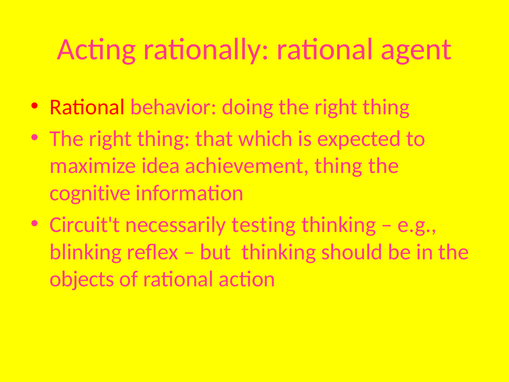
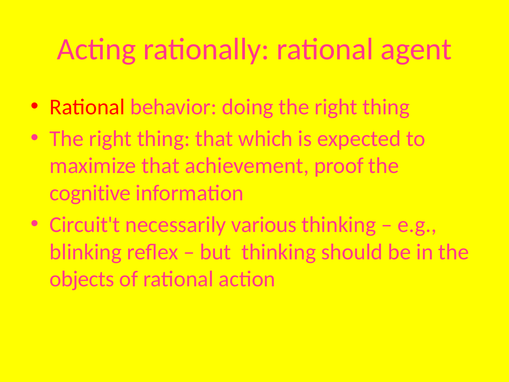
maximize idea: idea -> that
achievement thing: thing -> proof
testing: testing -> various
